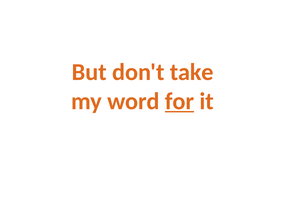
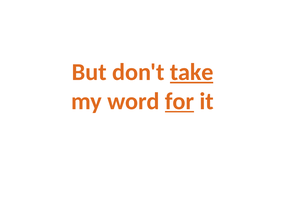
take underline: none -> present
